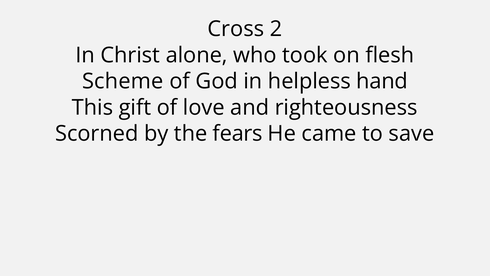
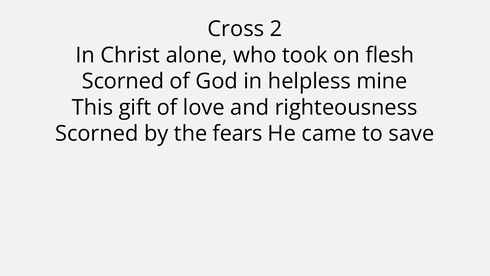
Scheme at (123, 81): Scheme -> Scorned
hand: hand -> mine
